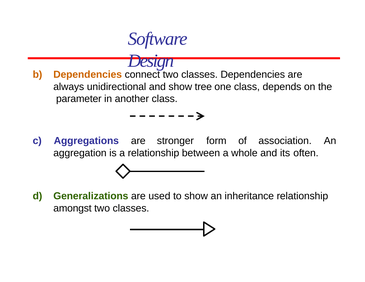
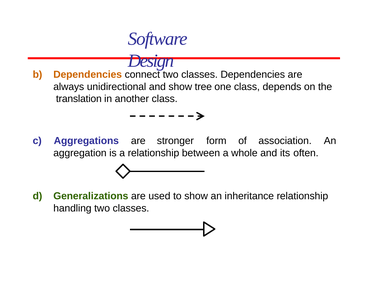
parameter: parameter -> translation
amongst: amongst -> handling
